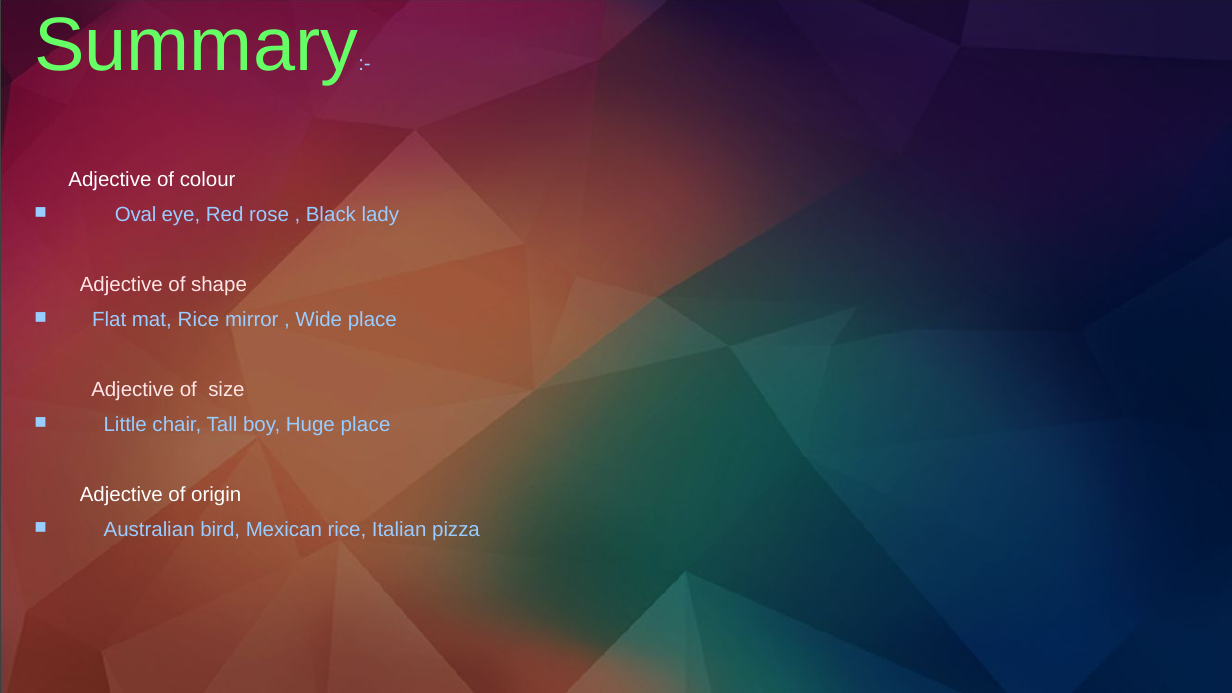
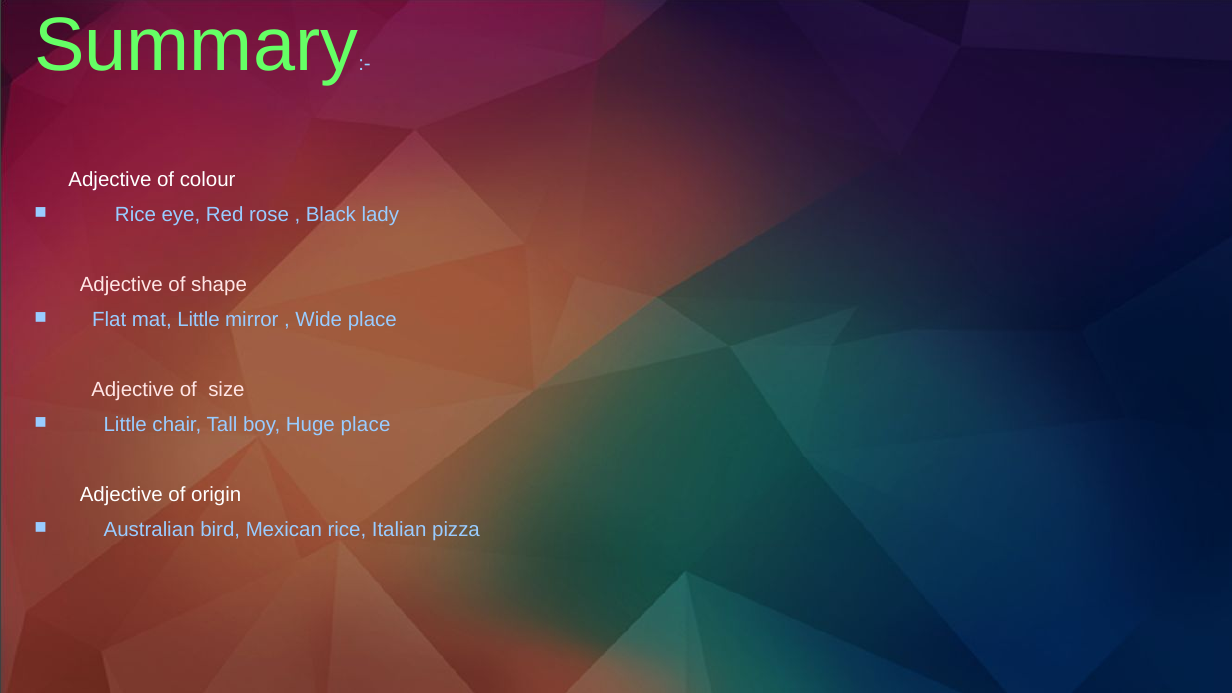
Oval at (136, 215): Oval -> Rice
mat Rice: Rice -> Little
